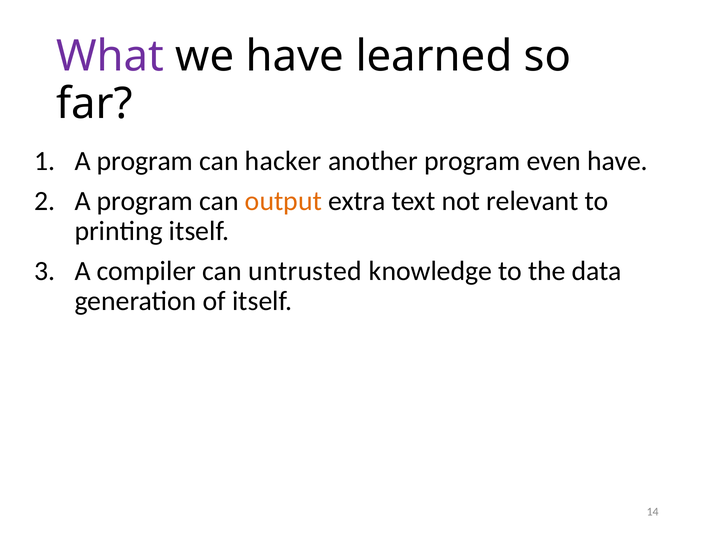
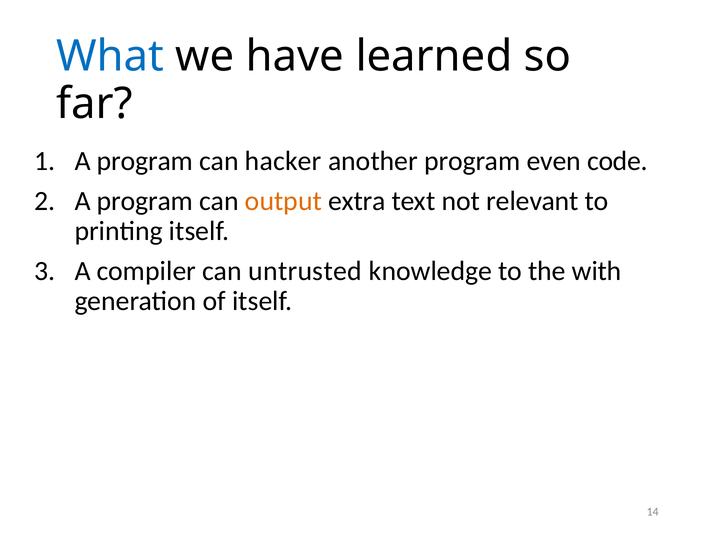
What colour: purple -> blue
even have: have -> code
data: data -> with
